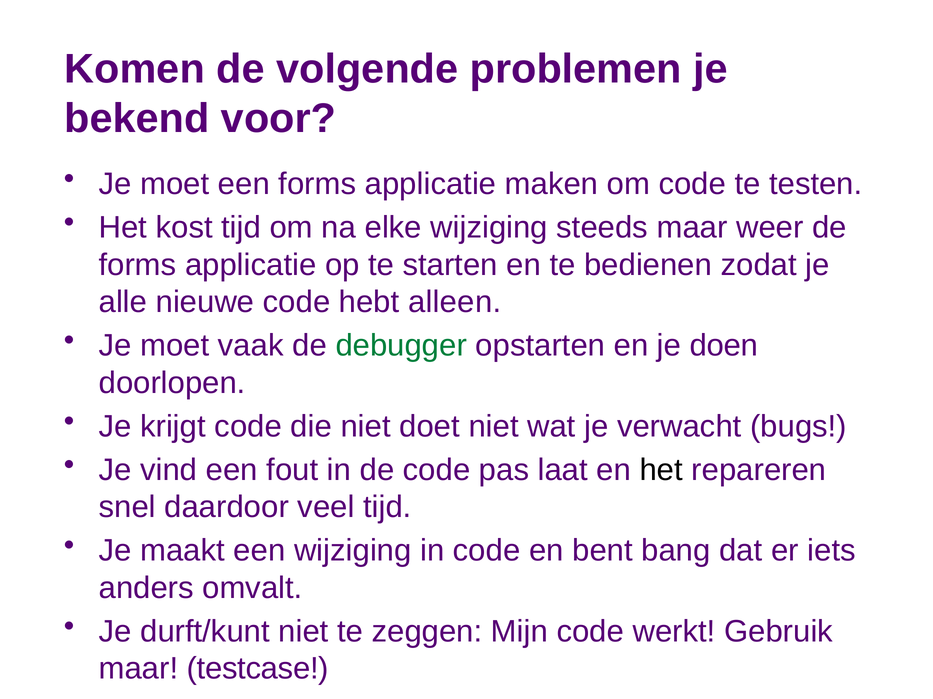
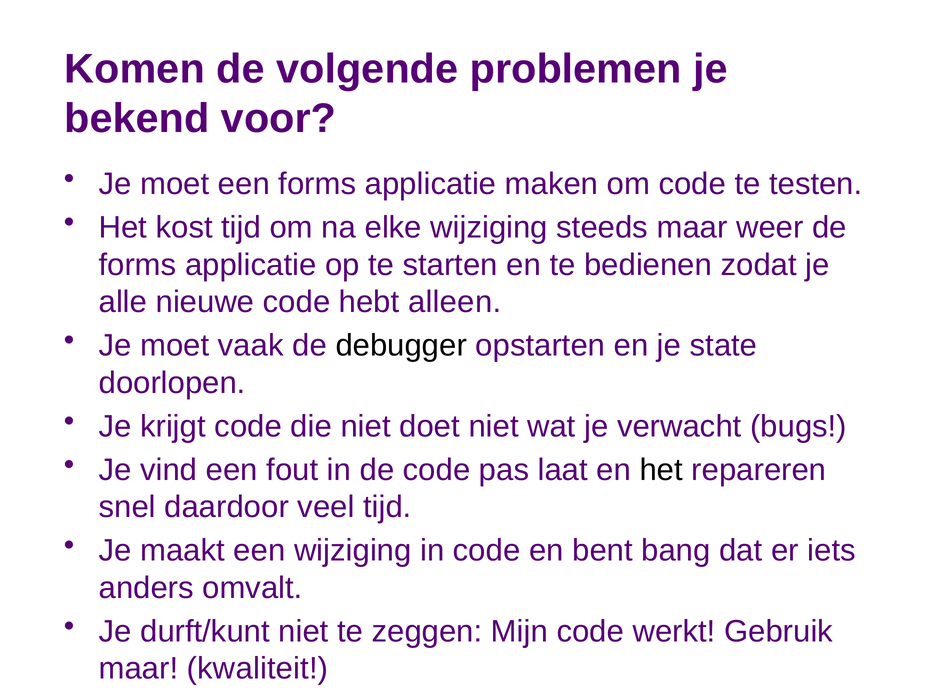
debugger colour: green -> black
doen: doen -> state
testcase: testcase -> kwaliteit
